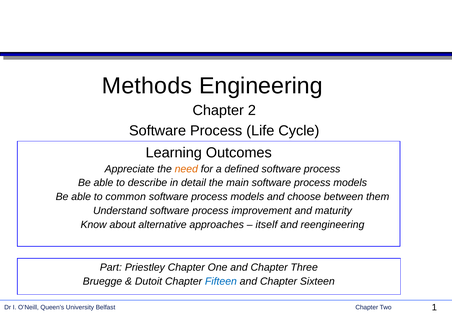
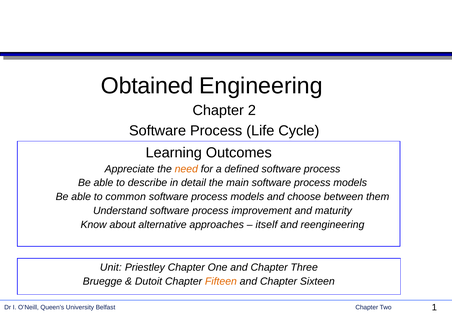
Methods: Methods -> Obtained
Part: Part -> Unit
Fifteen colour: blue -> orange
